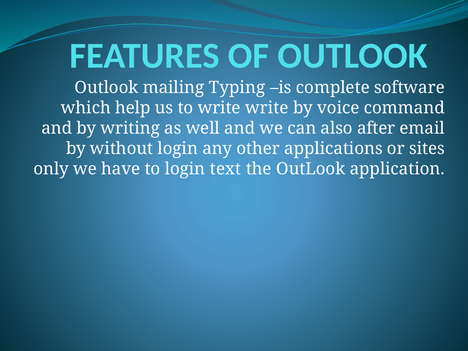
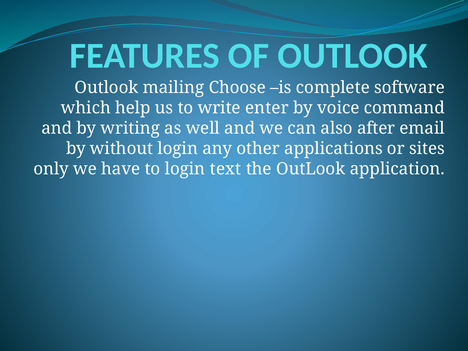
Typing: Typing -> Choose
write write: write -> enter
